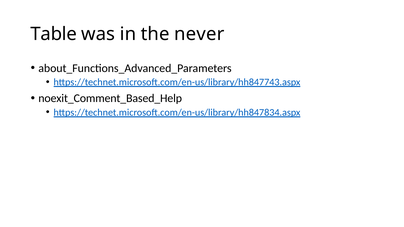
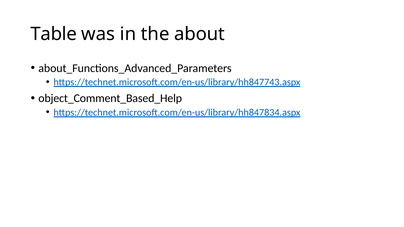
never: never -> about
noexit_Comment_Based_Help: noexit_Comment_Based_Help -> object_Comment_Based_Help
